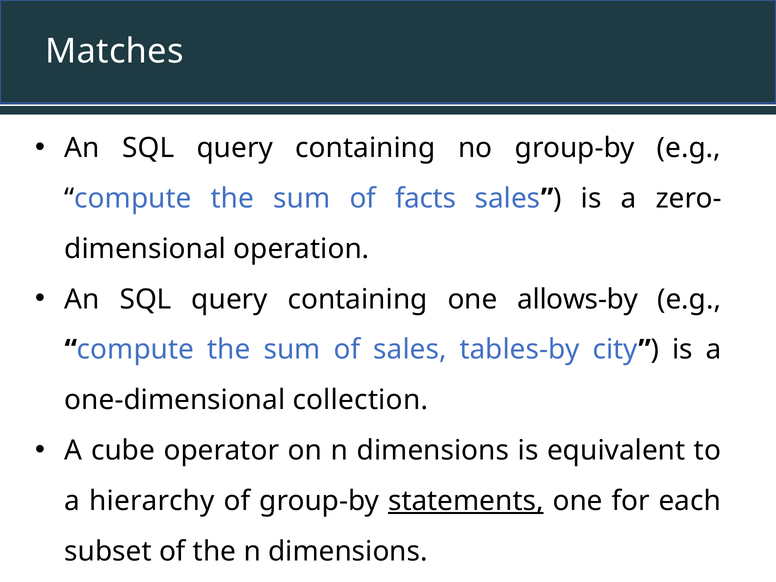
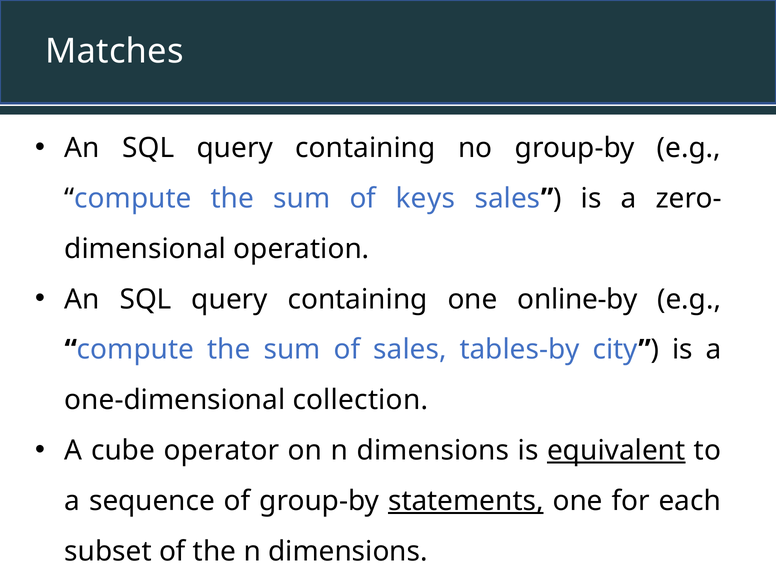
facts: facts -> keys
allows-by: allows-by -> online-by
equivalent underline: none -> present
hierarchy: hierarchy -> sequence
